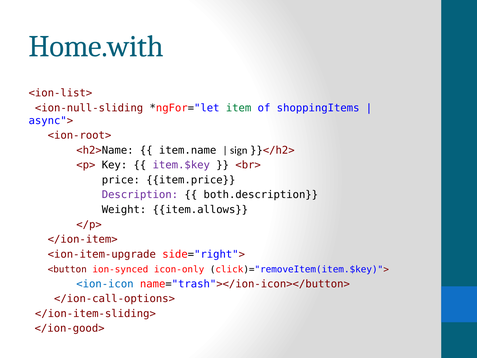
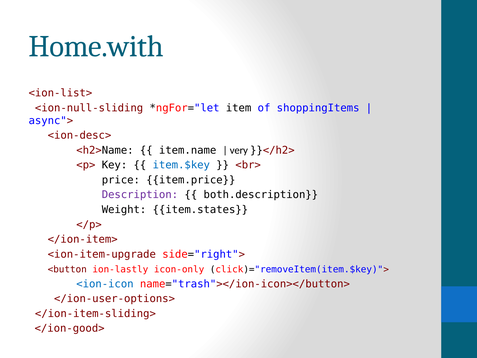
item colour: green -> black
<ion-root>: <ion-root> -> <ion-desc>
sign: sign -> very
item.$key colour: purple -> blue
item.allows: item.allows -> item.states
ion-synced: ion-synced -> ion-lastly
</ion-call-options>: </ion-call-options> -> </ion-user-options>
